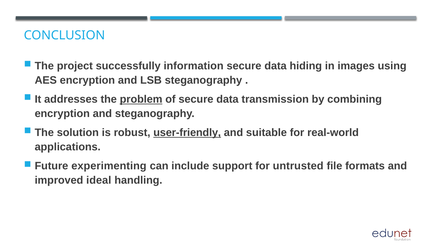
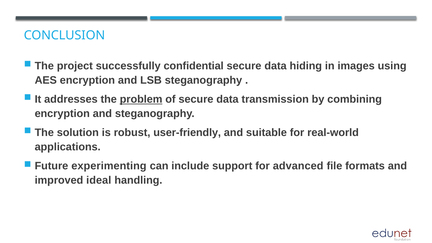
information: information -> confidential
user-friendly underline: present -> none
untrusted: untrusted -> advanced
